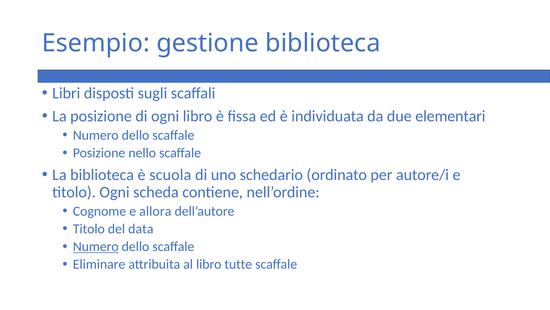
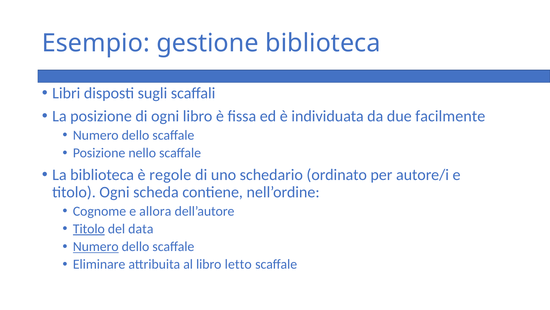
elementari: elementari -> facilmente
scuola: scuola -> regole
Titolo at (89, 229) underline: none -> present
tutte: tutte -> letto
